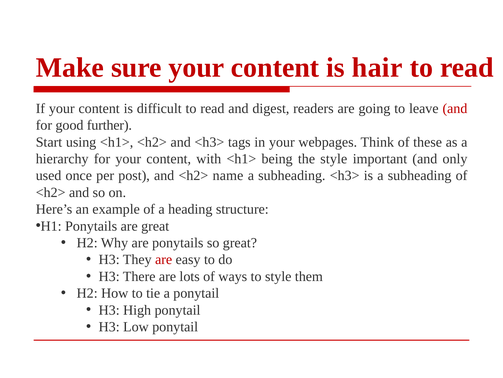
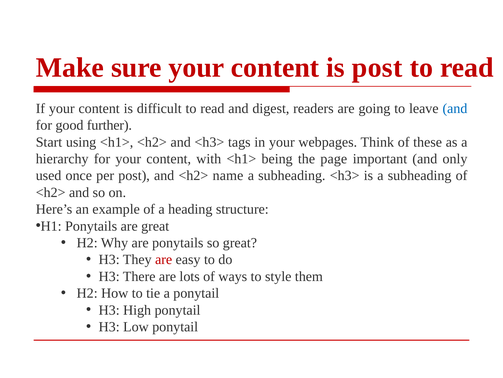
is hair: hair -> post
and at (455, 108) colour: red -> blue
the style: style -> page
